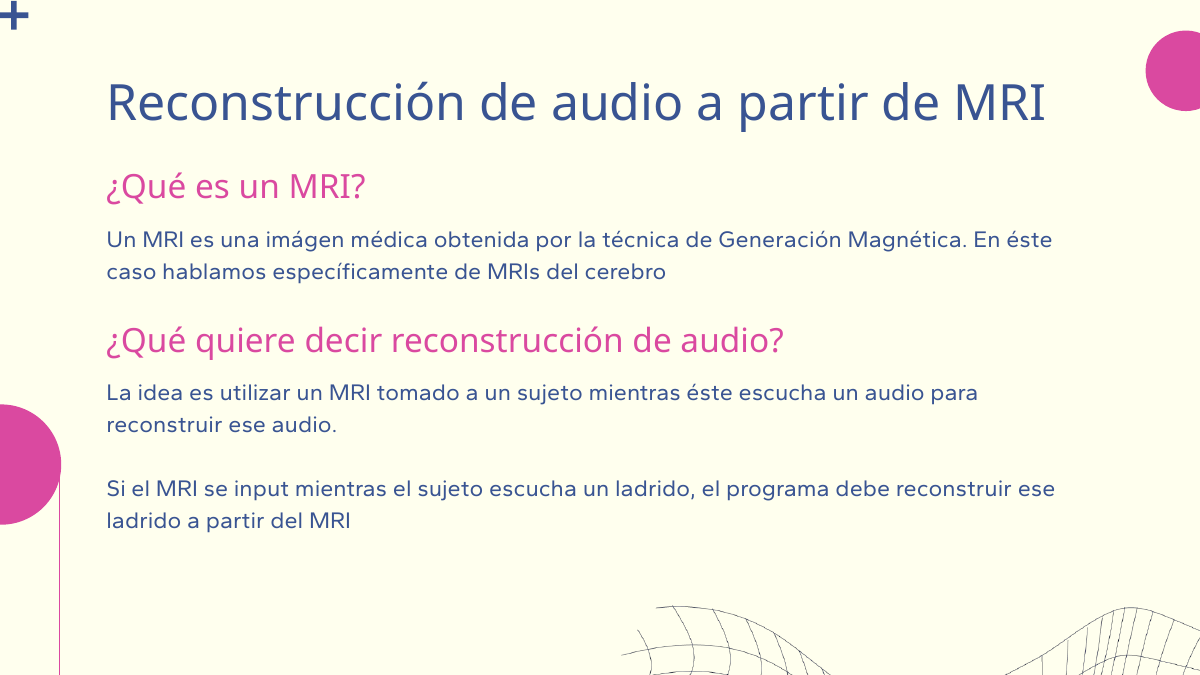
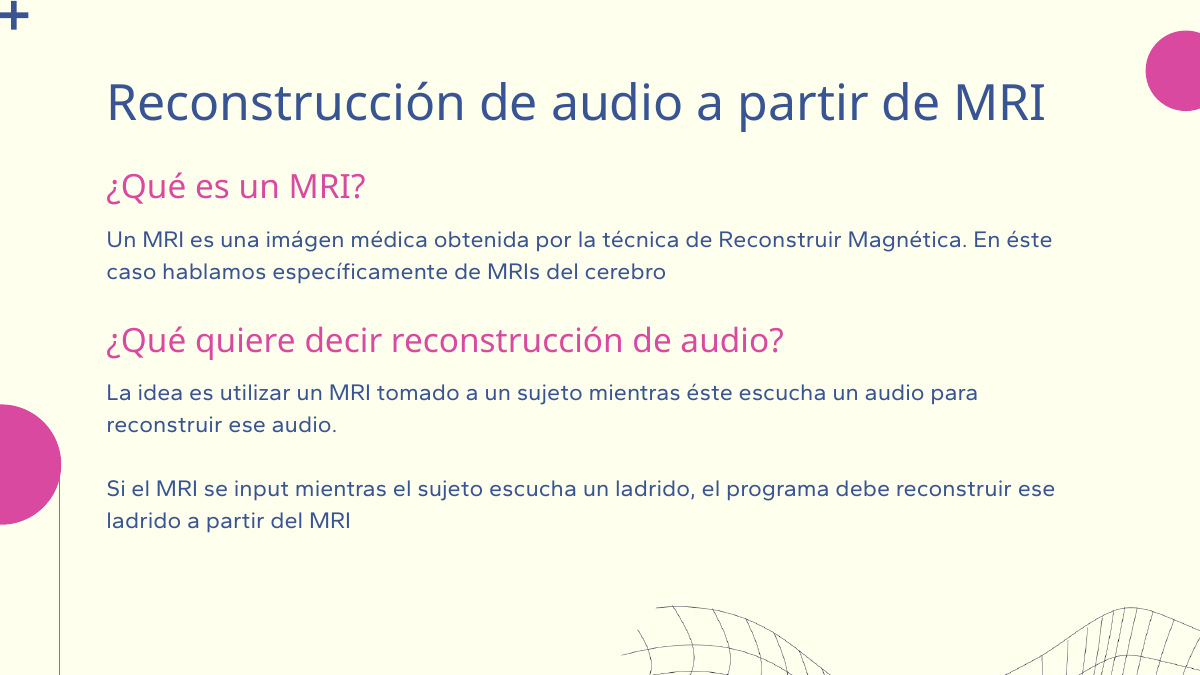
de Generación: Generación -> Reconstruir
